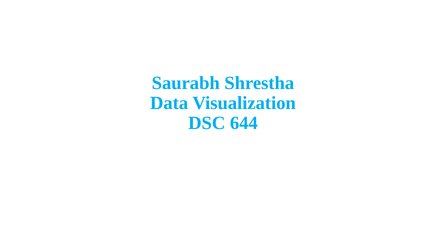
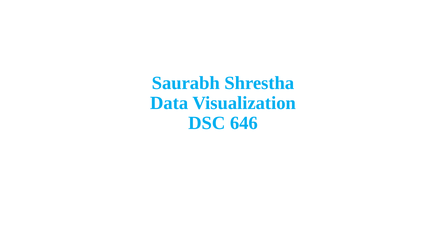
644: 644 -> 646
